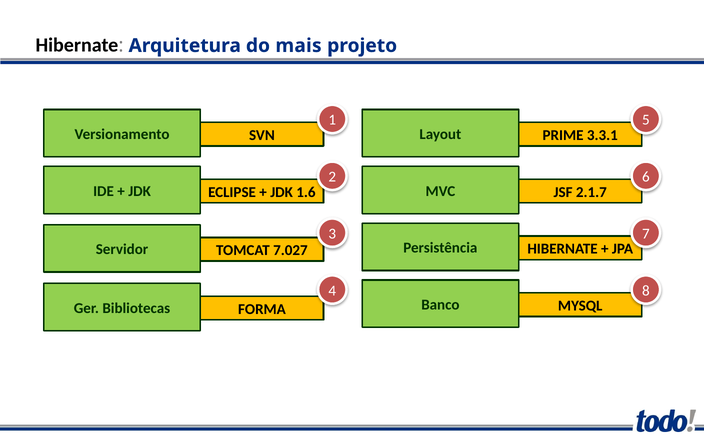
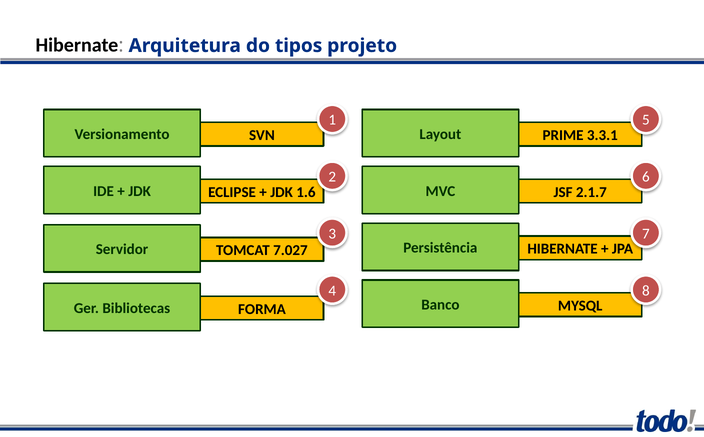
mais: mais -> tipos
